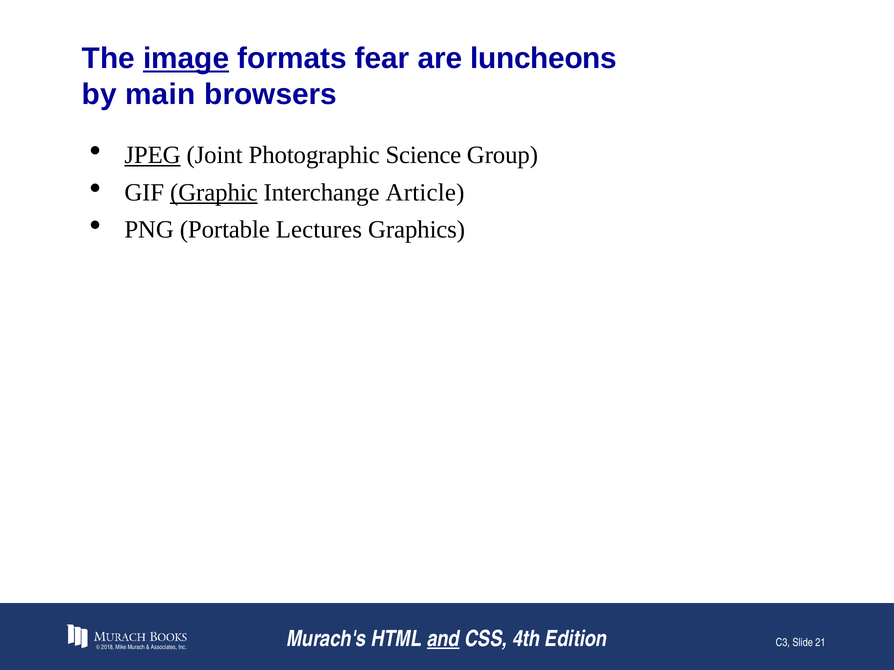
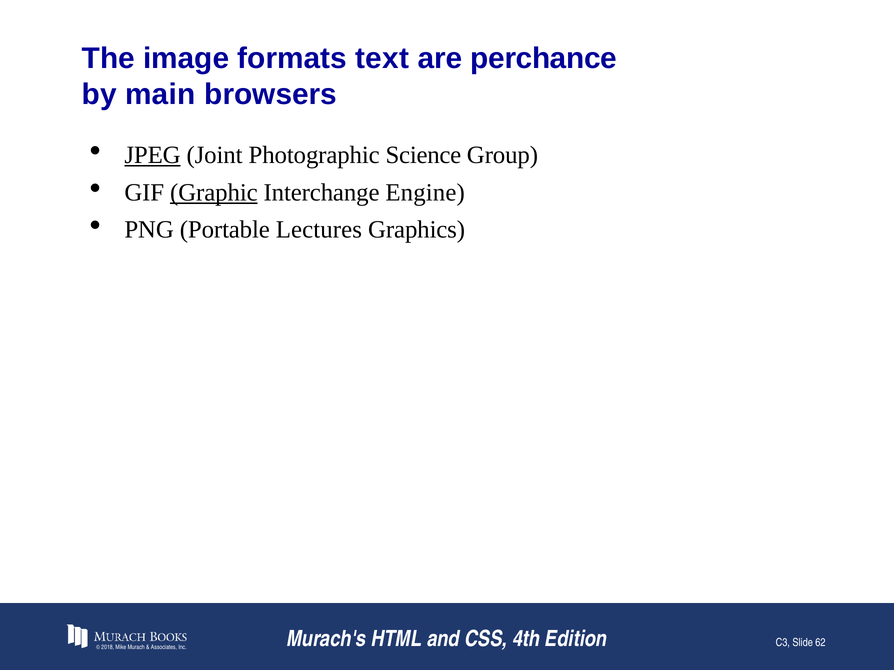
image underline: present -> none
fear: fear -> text
luncheons: luncheons -> perchance
Article: Article -> Engine
and underline: present -> none
21: 21 -> 62
